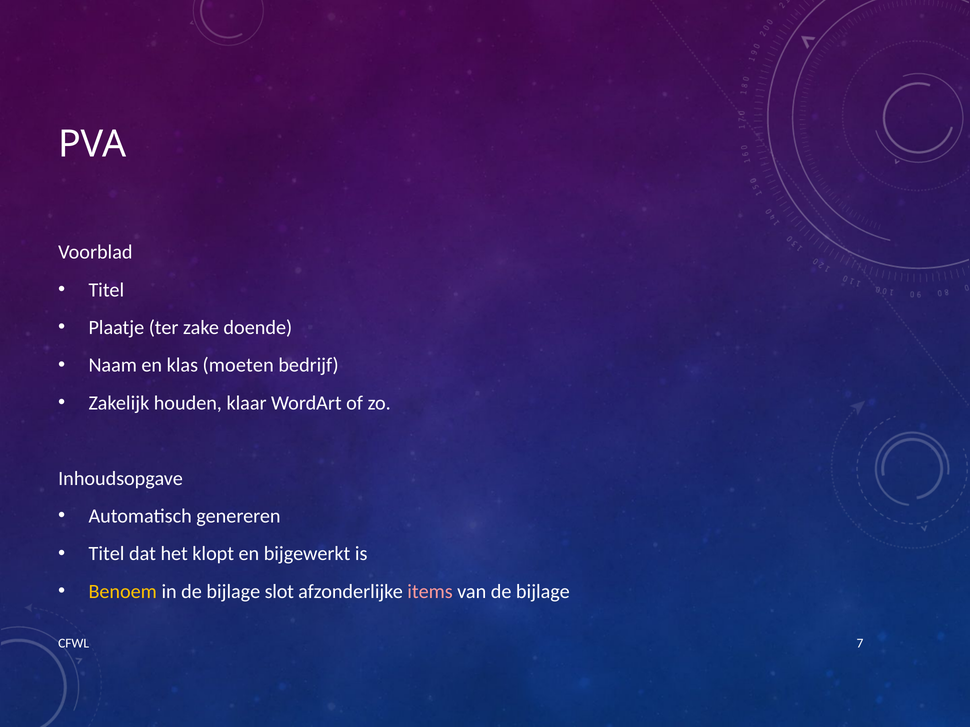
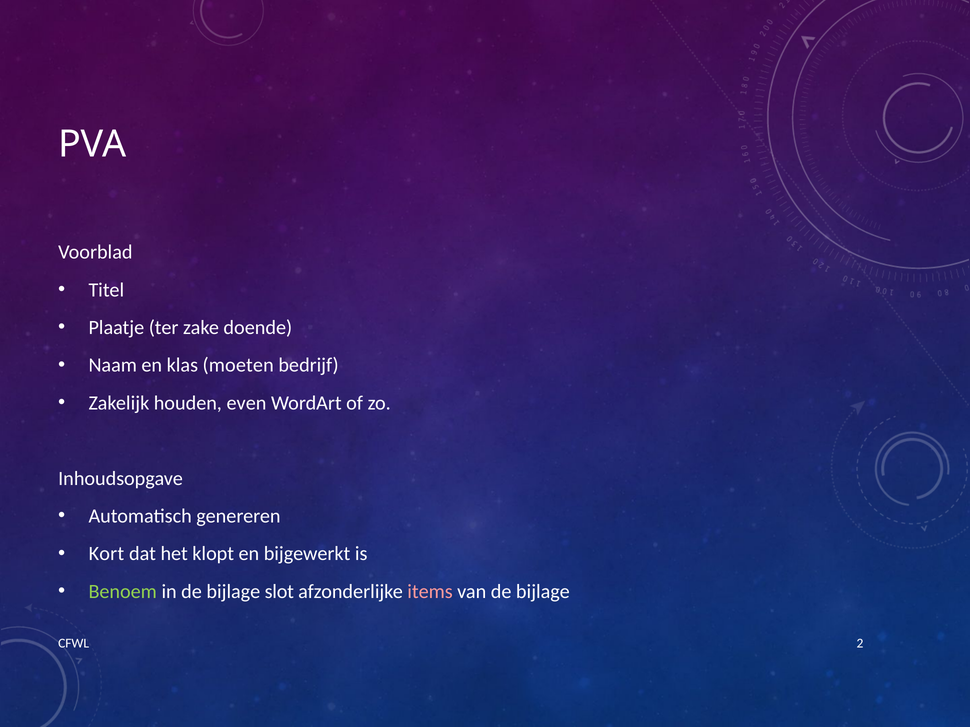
klaar: klaar -> even
Titel at (107, 554): Titel -> Kort
Benoem colour: yellow -> light green
7: 7 -> 2
